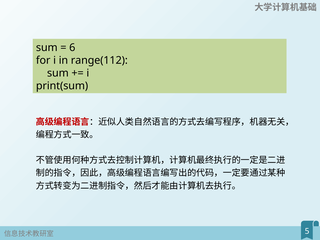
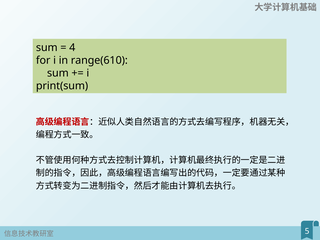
6: 6 -> 4
range(112: range(112 -> range(610
